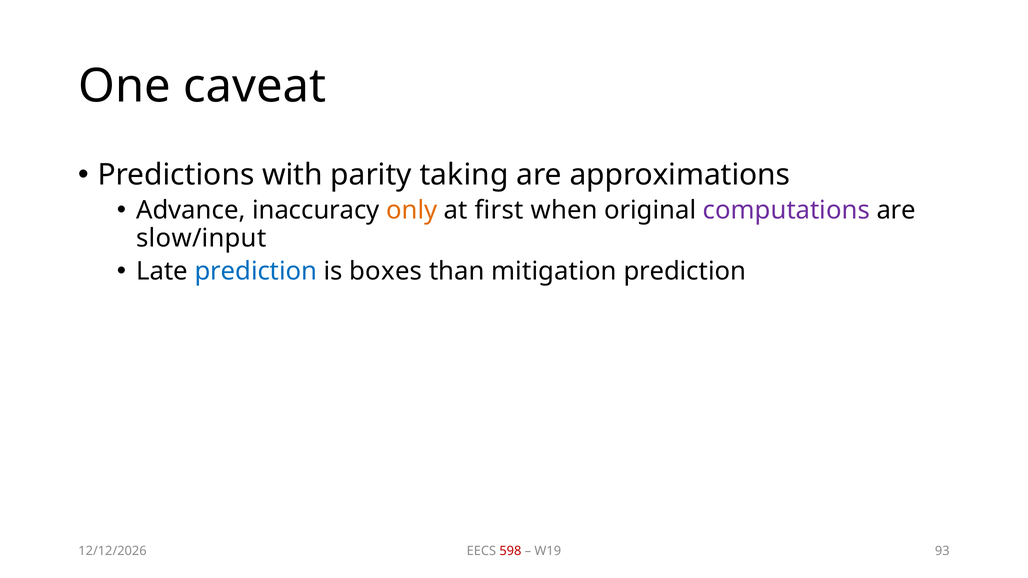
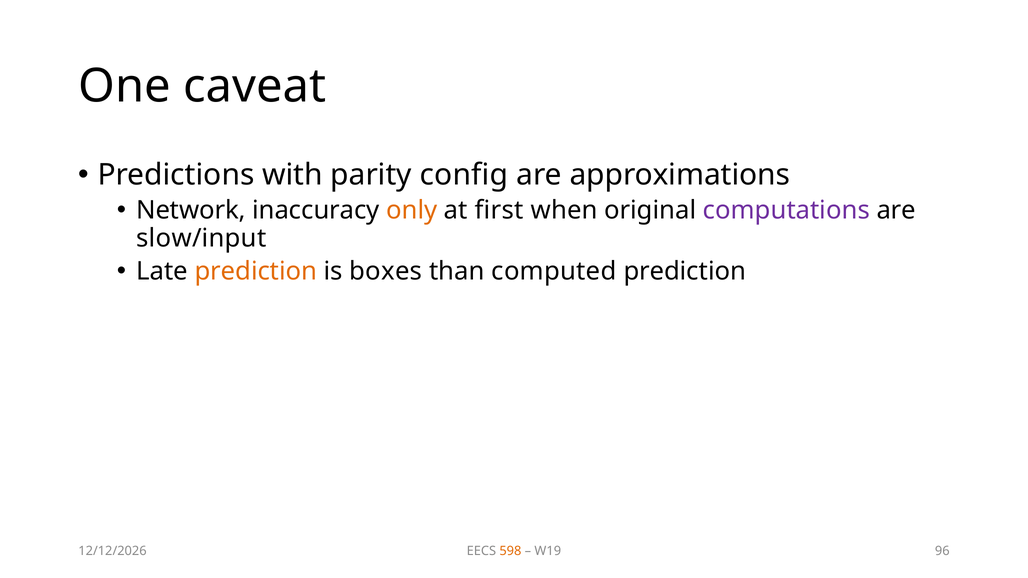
taking: taking -> config
Advance: Advance -> Network
prediction at (256, 271) colour: blue -> orange
mitigation: mitigation -> computed
598 colour: red -> orange
93: 93 -> 96
